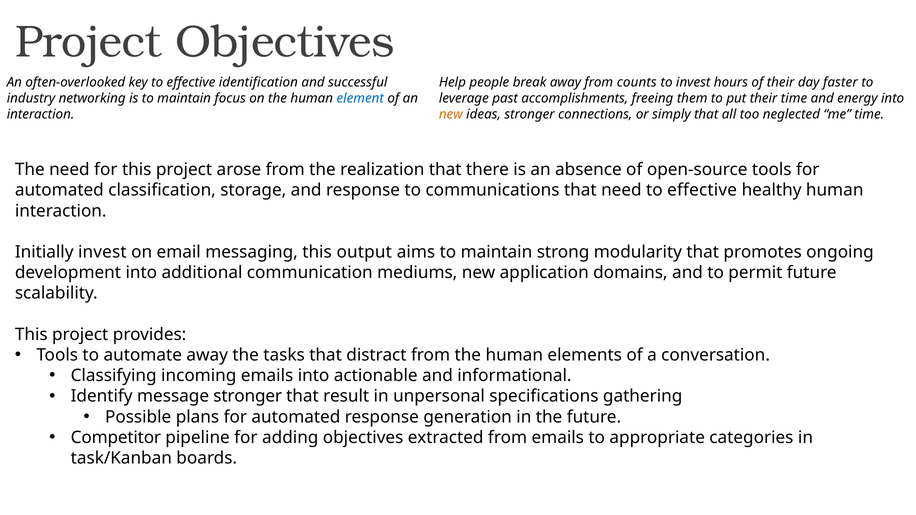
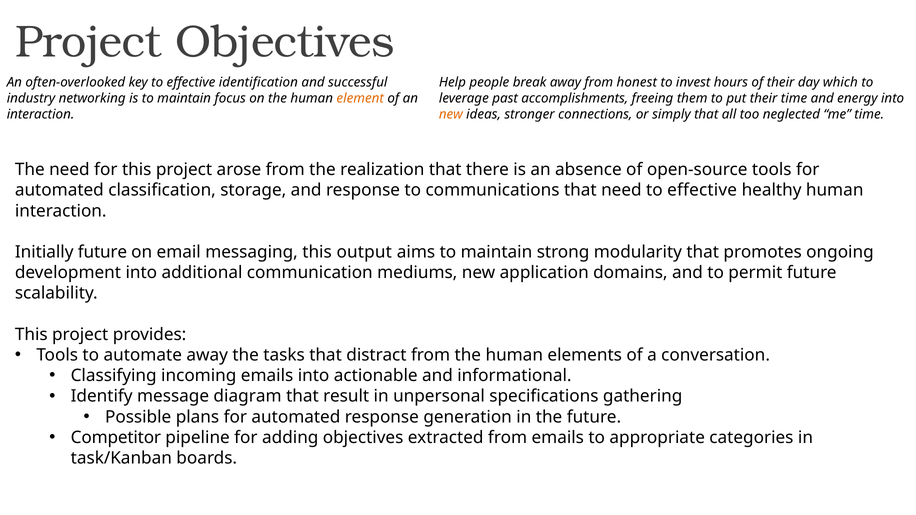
counts: counts -> honest
faster: faster -> which
element colour: blue -> orange
Initially invest: invest -> future
message stronger: stronger -> diagram
